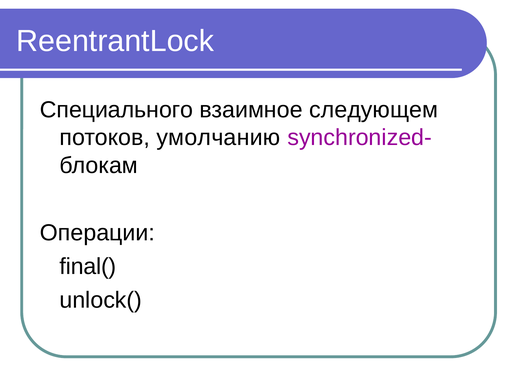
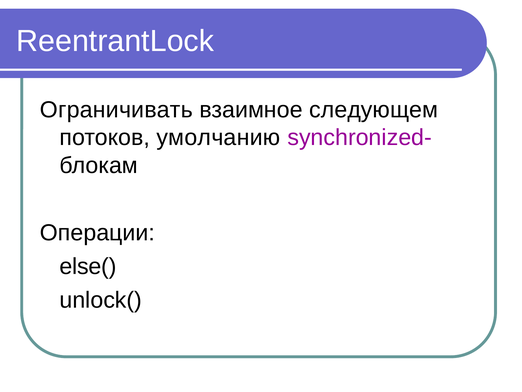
Специального: Специального -> Ограничивать
final(: final( -> else(
